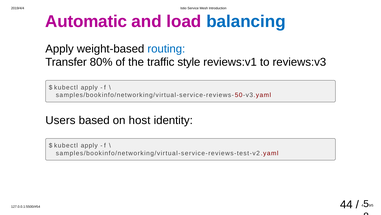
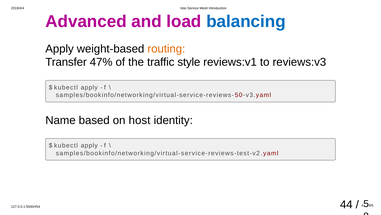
Automatic: Automatic -> Advanced
routing colour: blue -> orange
80%: 80% -> 47%
Users: Users -> Name
